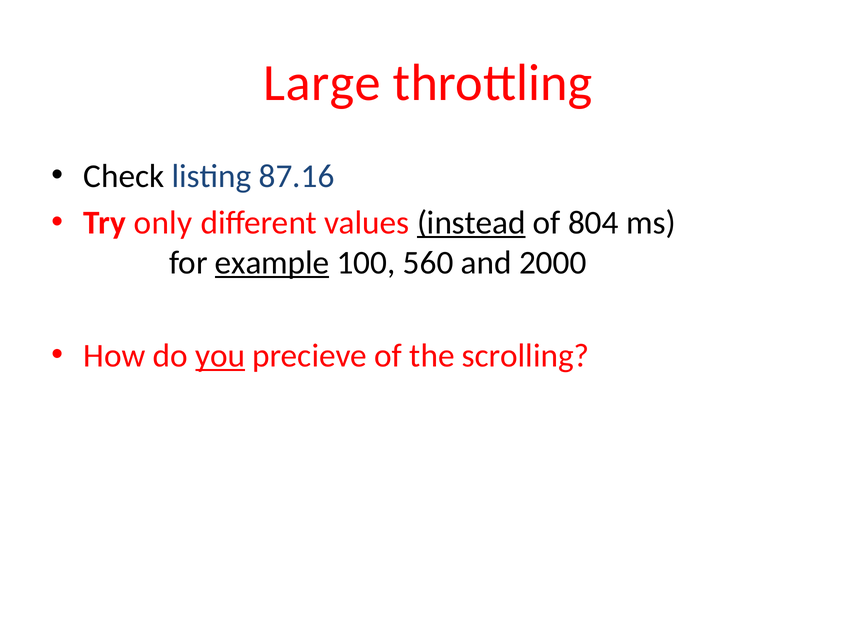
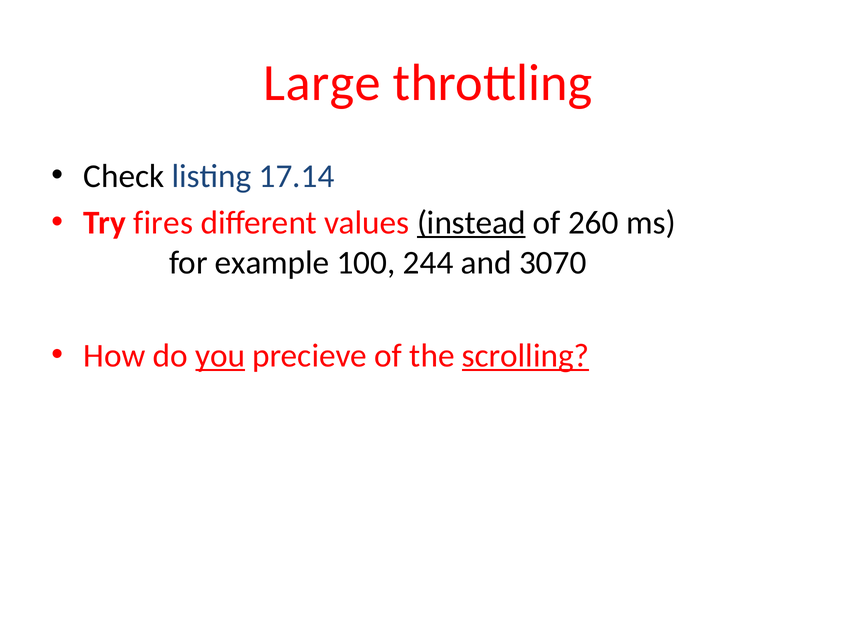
87.16: 87.16 -> 17.14
only: only -> fires
804: 804 -> 260
example underline: present -> none
560: 560 -> 244
2000: 2000 -> 3070
scrolling underline: none -> present
